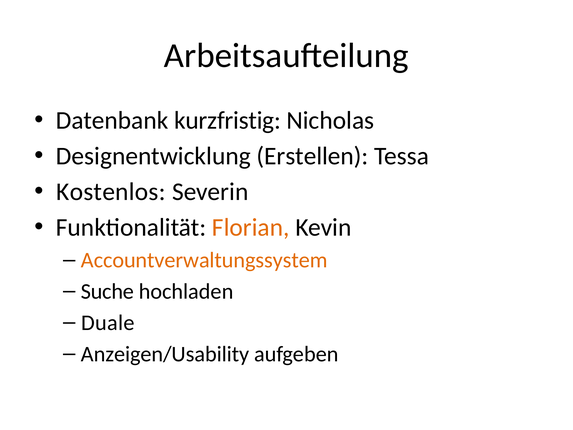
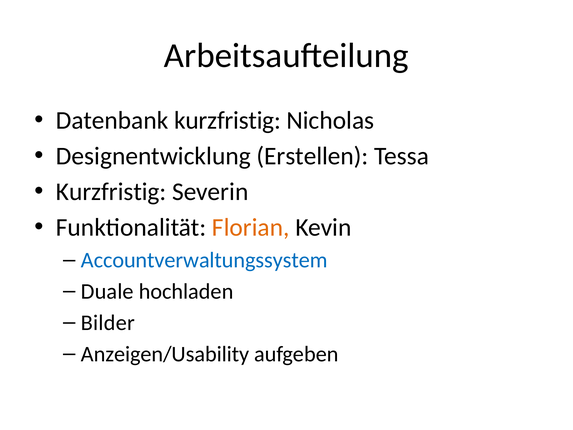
Kostenlos at (111, 192): Kostenlos -> Kurzfristig
Accountverwaltungssystem colour: orange -> blue
Suche: Suche -> Duale
Duale: Duale -> Bilder
